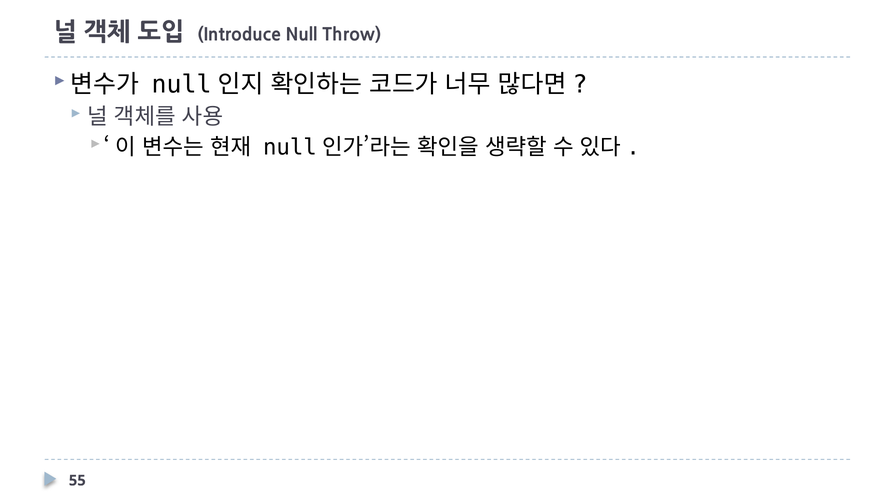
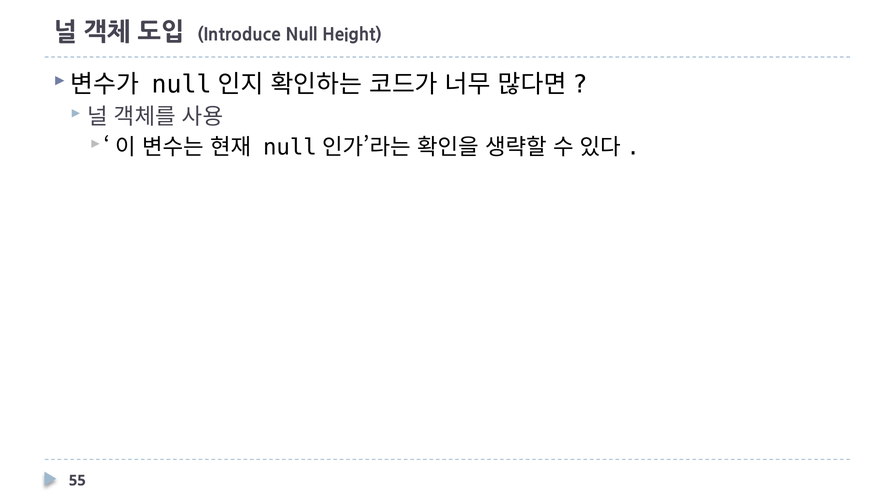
Throw: Throw -> Height
